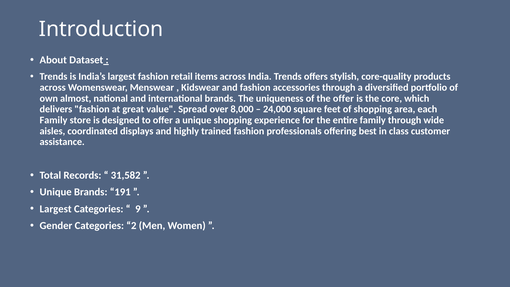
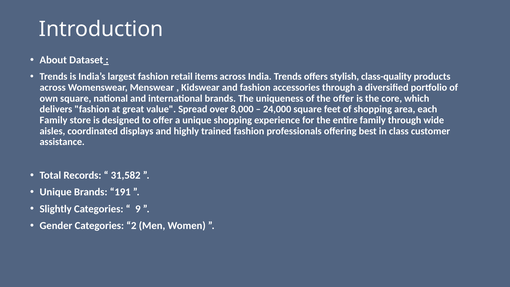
core-quality: core-quality -> class-quality
own almost: almost -> square
Largest at (56, 209): Largest -> Slightly
